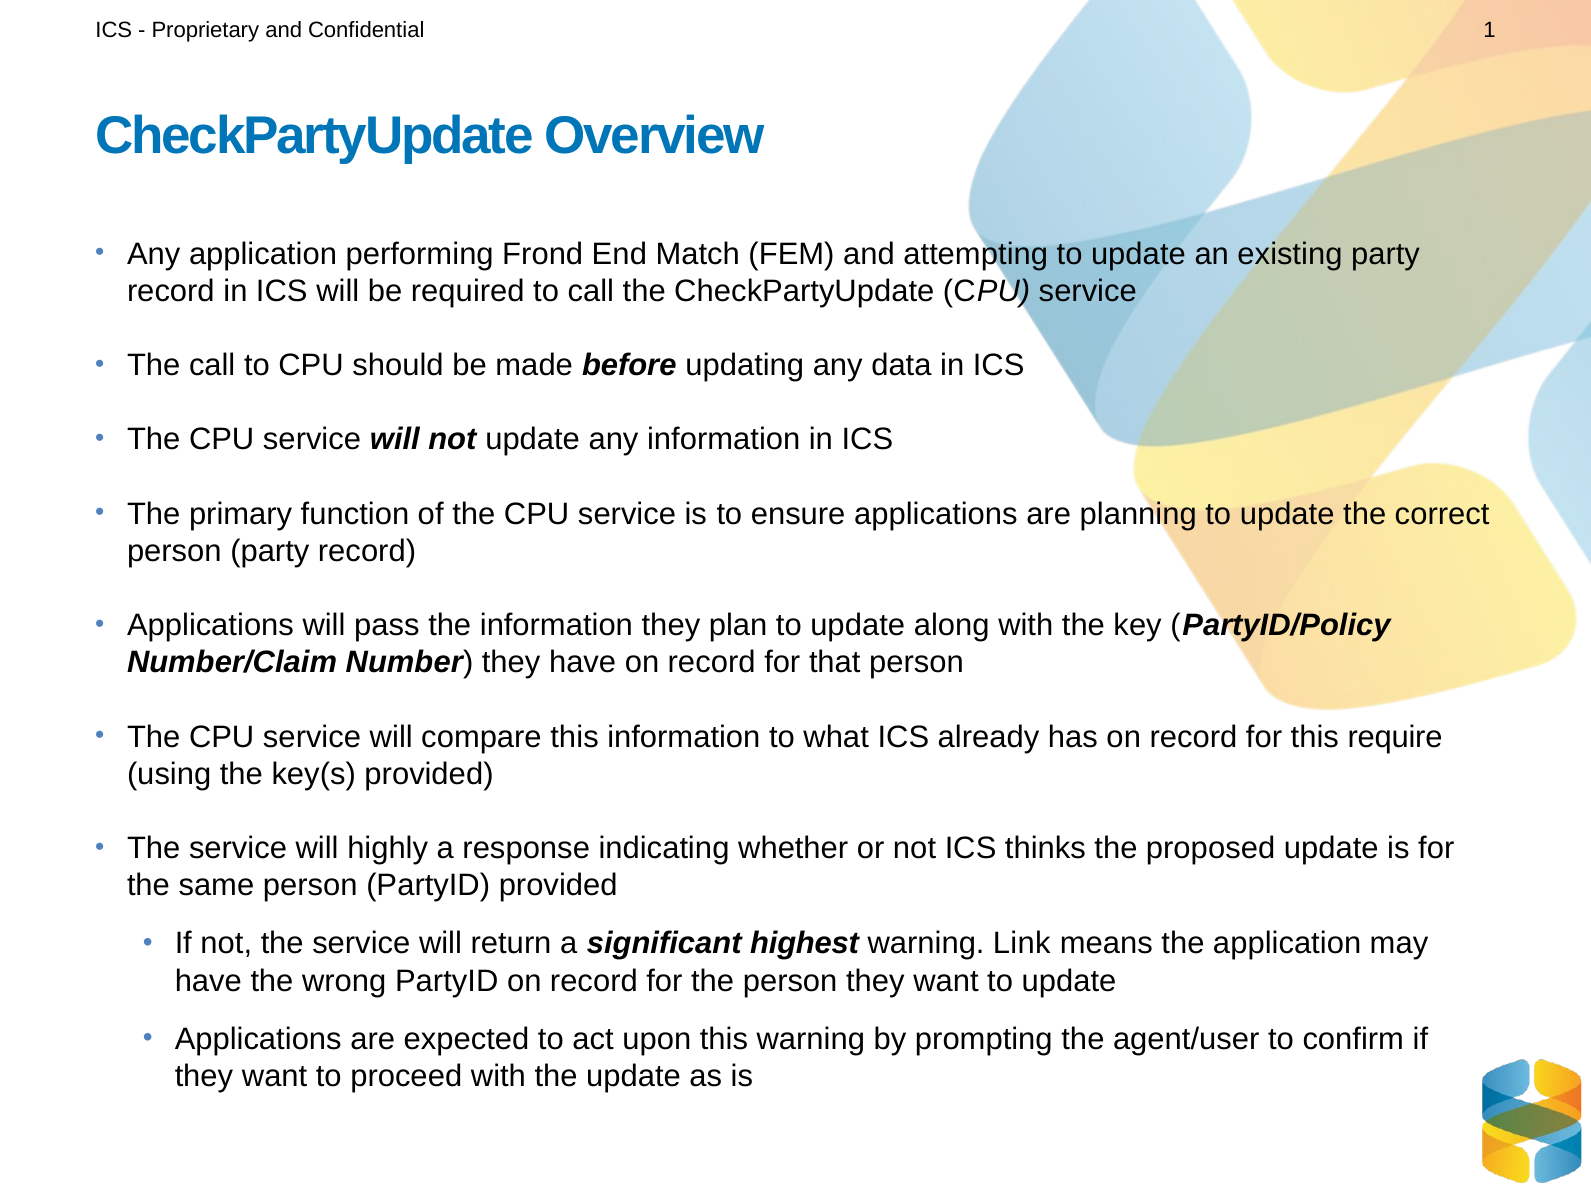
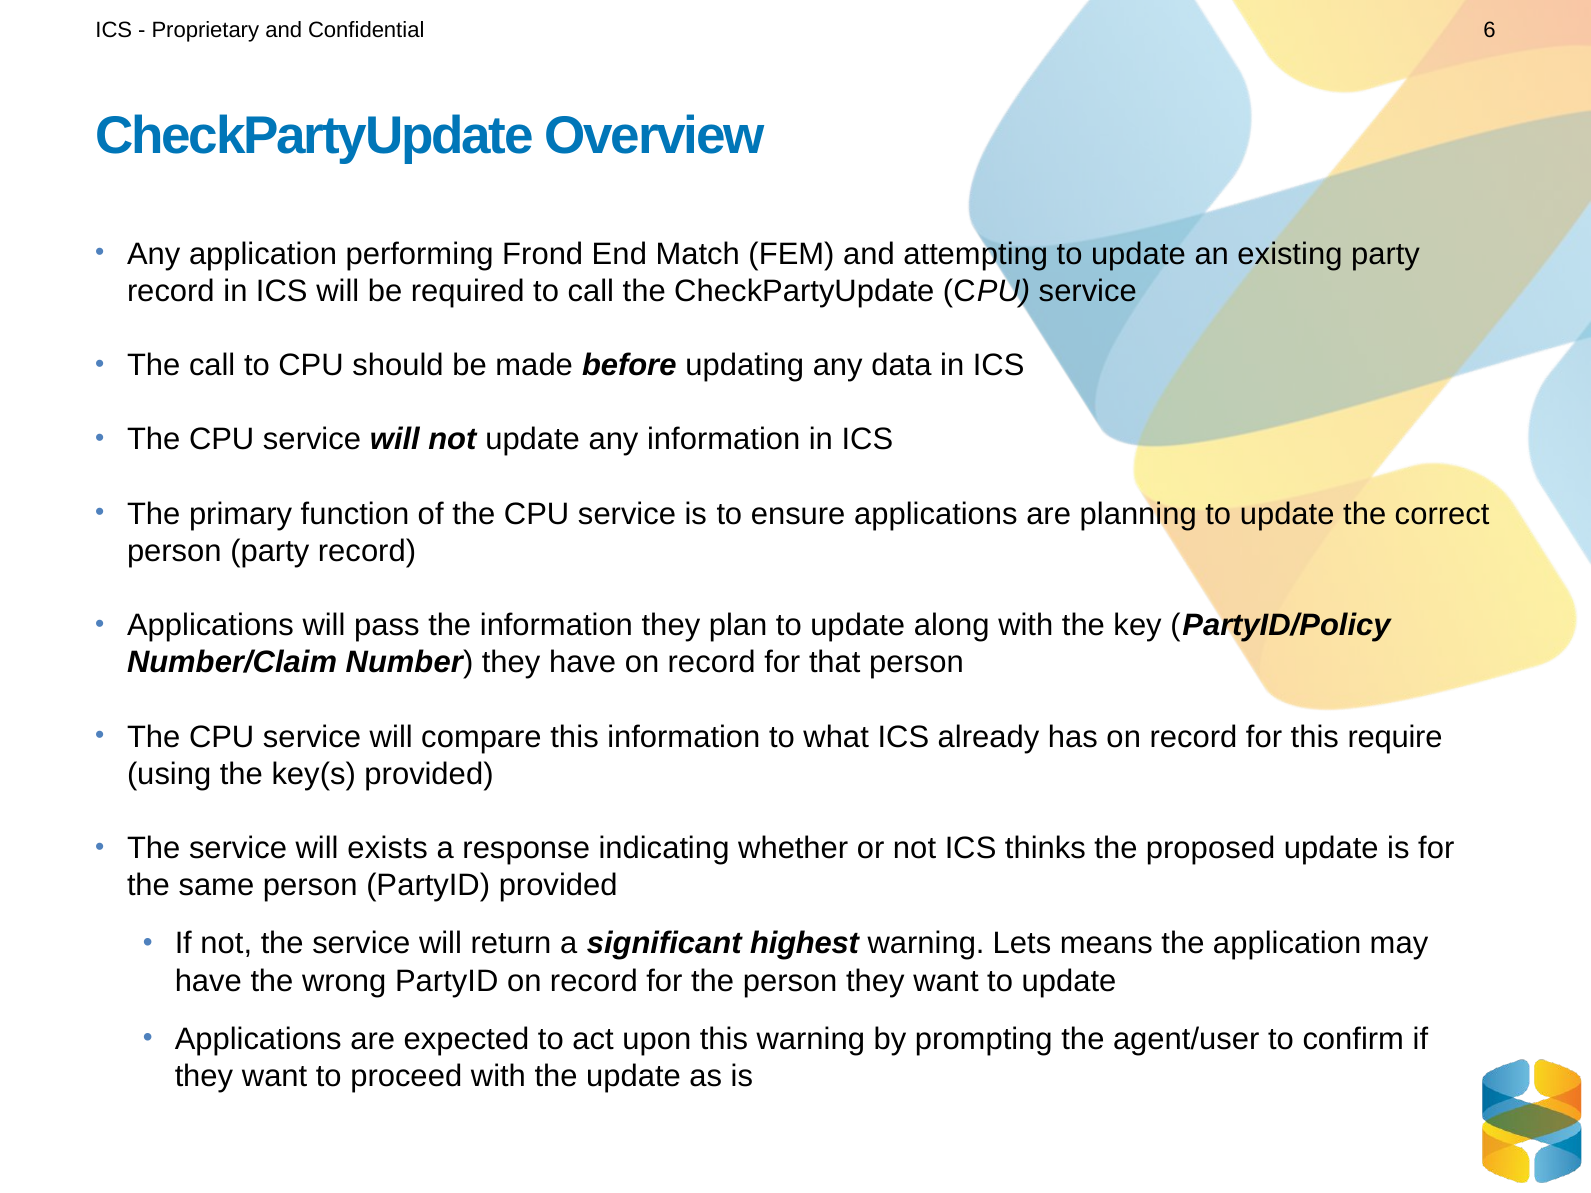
1: 1 -> 6
highly: highly -> exists
Link: Link -> Lets
